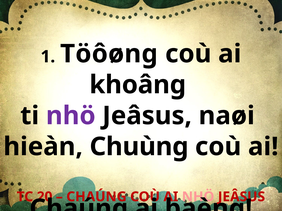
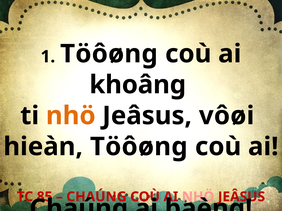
nhö at (71, 116) colour: purple -> orange
naøi: naøi -> vôøi
hieàn Chuùng: Chuùng -> Töôøng
20: 20 -> 85
